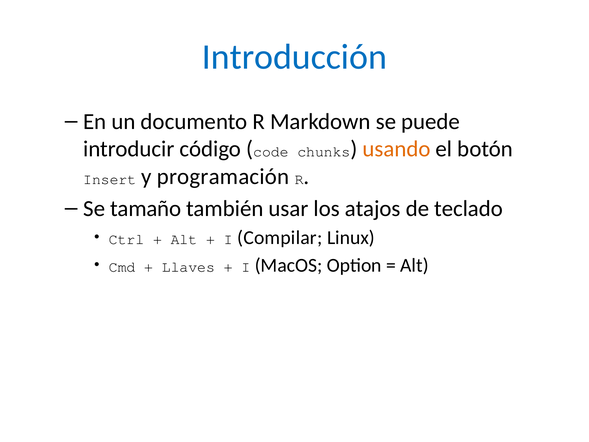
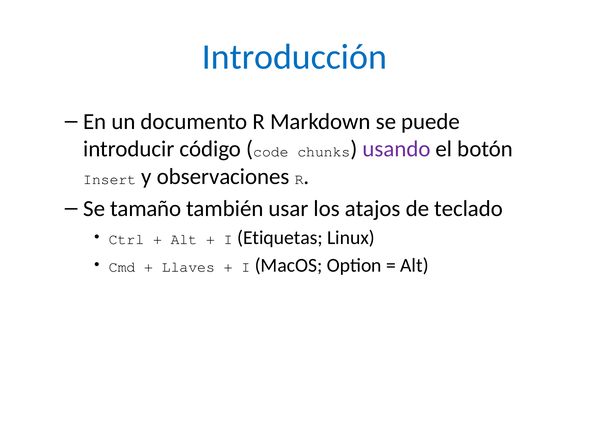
usando colour: orange -> purple
programación: programación -> observaciones
Compilar: Compilar -> Etiquetas
